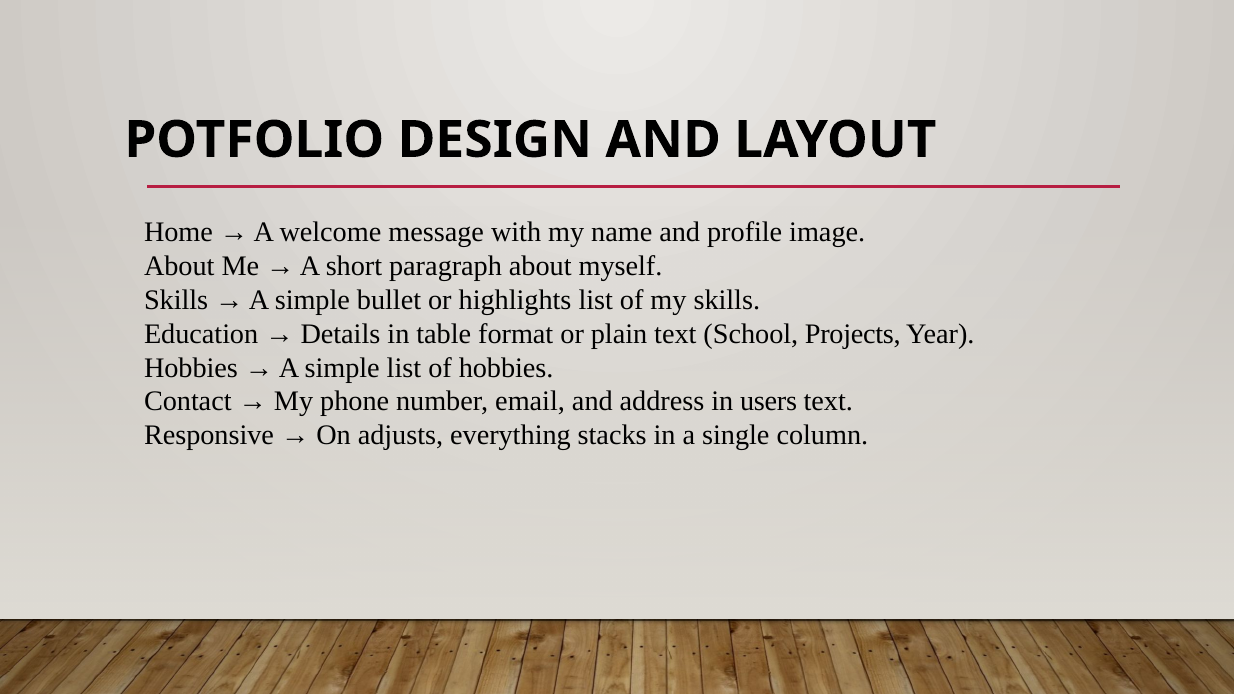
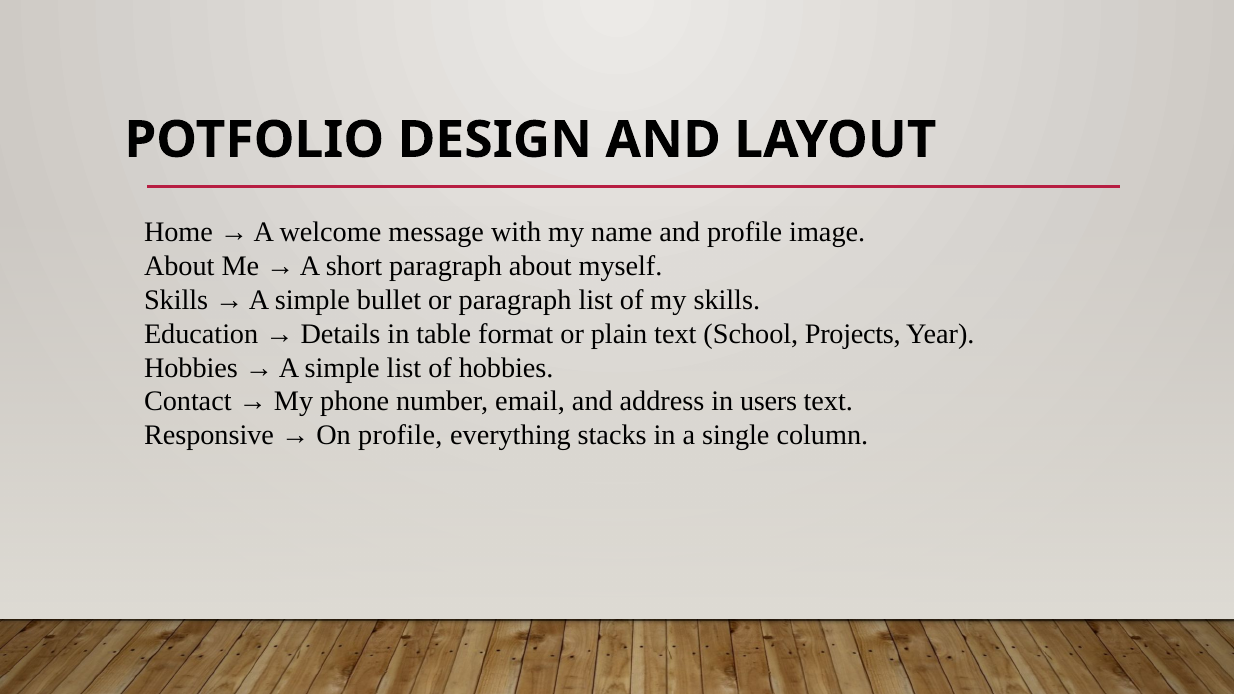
or highlights: highlights -> paragraph
On adjusts: adjusts -> profile
